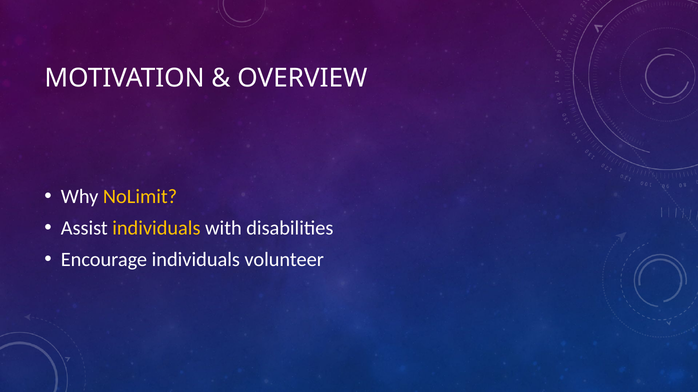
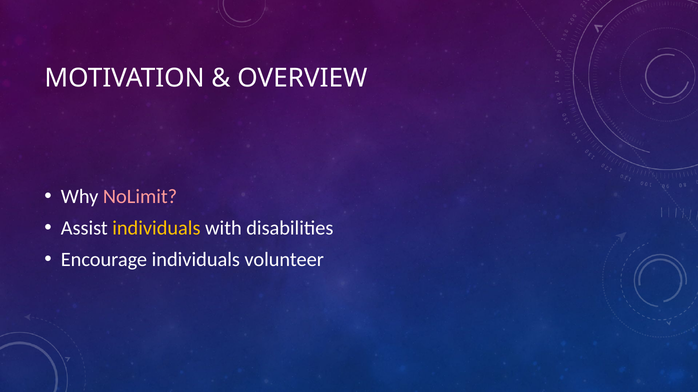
NoLimit colour: yellow -> pink
